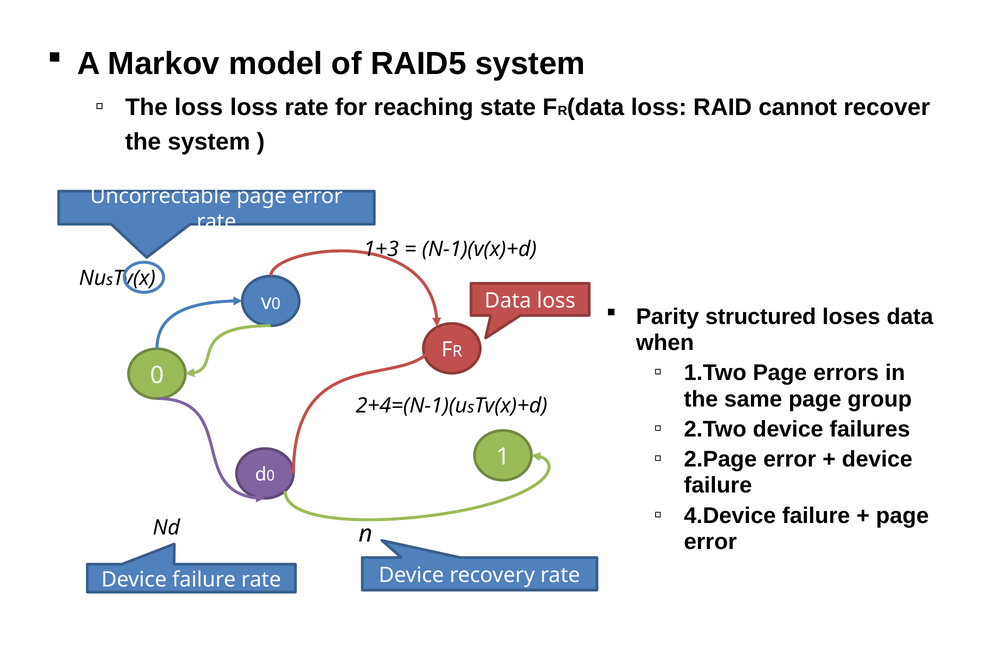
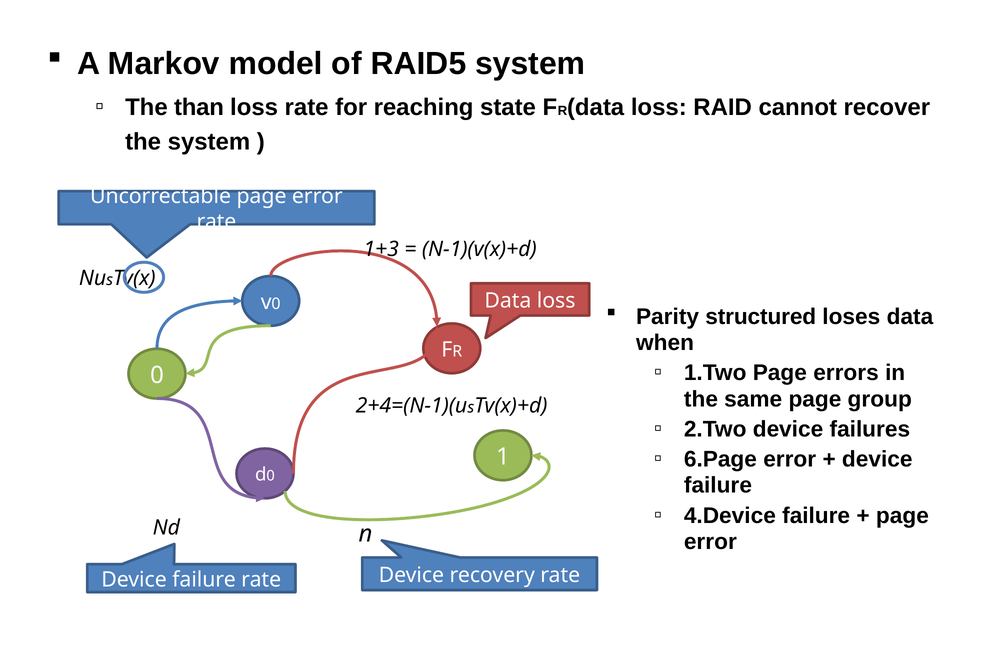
The loss: loss -> than
2.Page: 2.Page -> 6.Page
